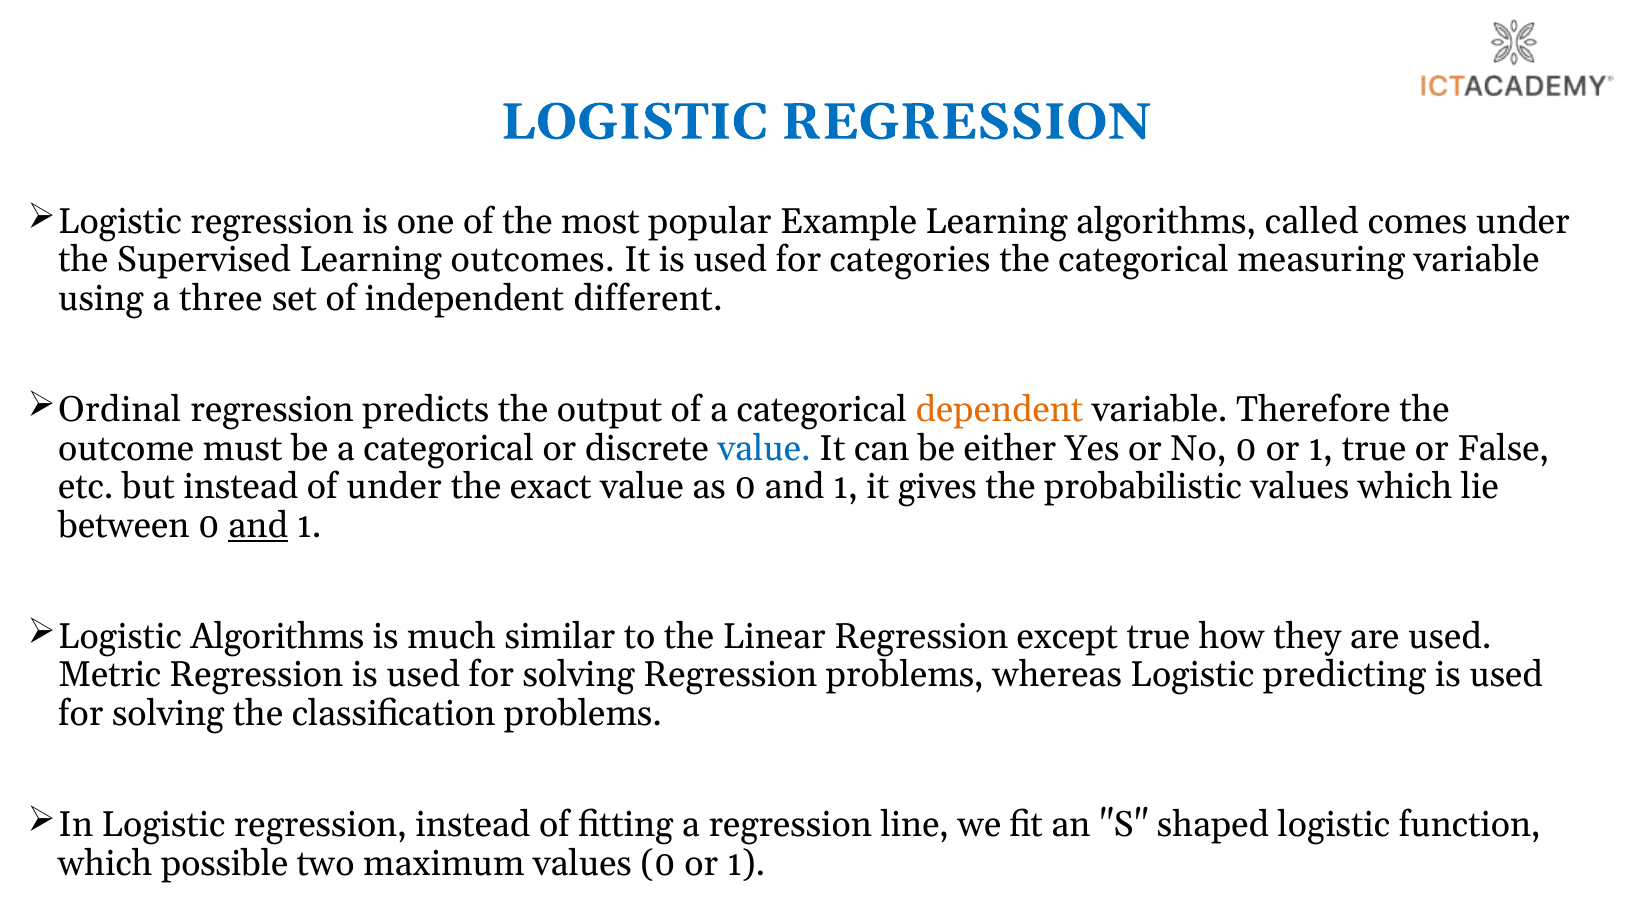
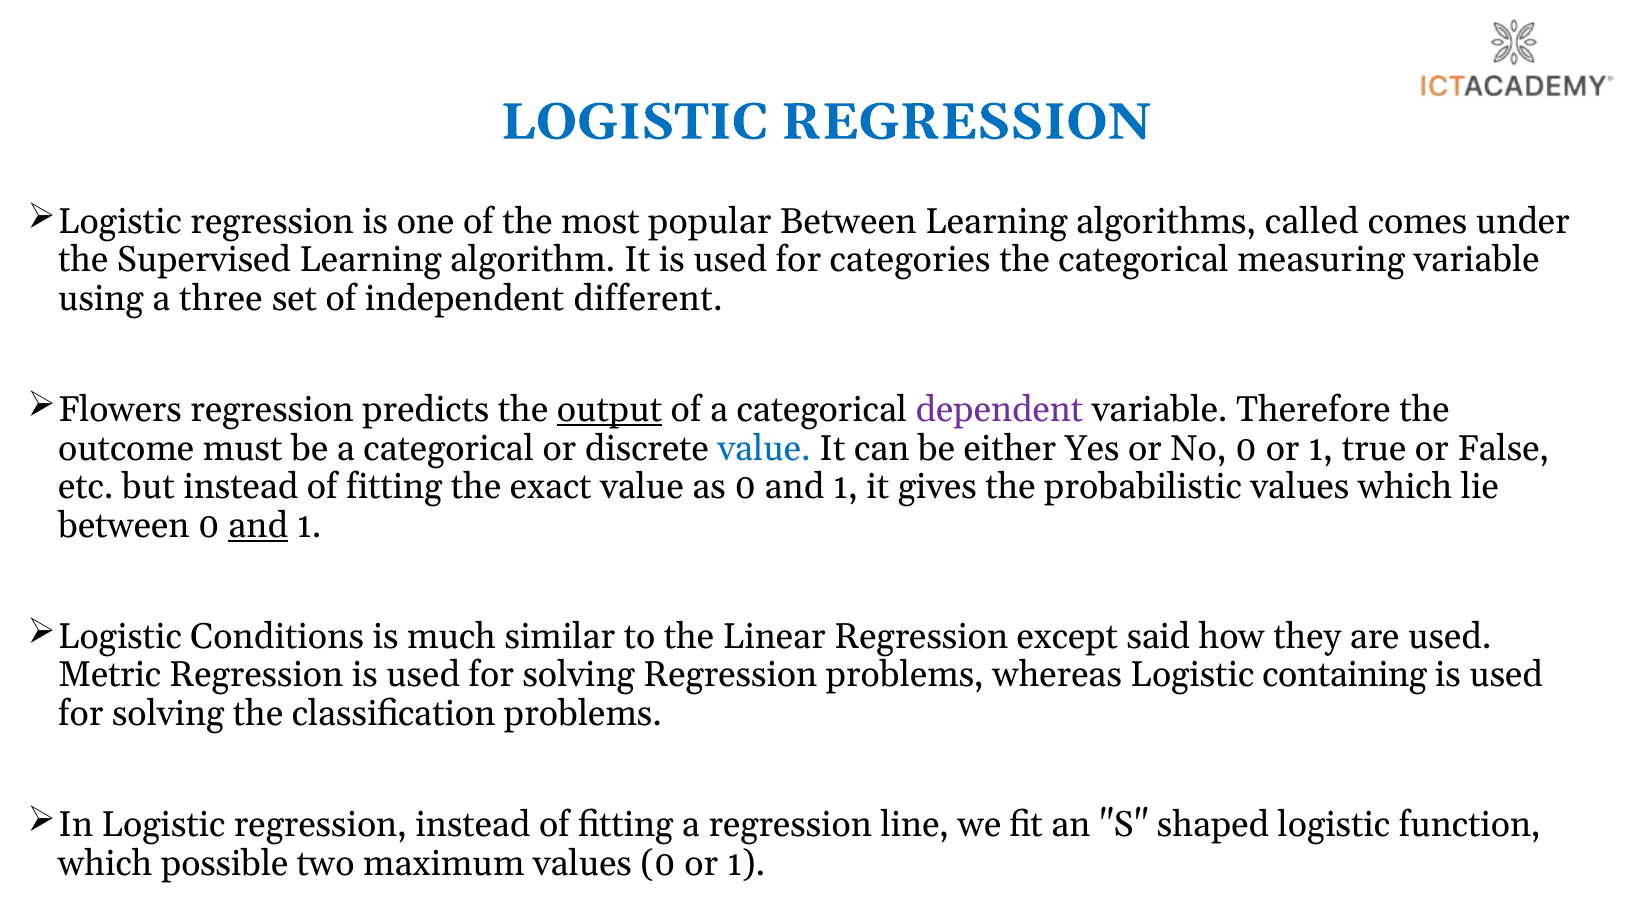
popular Example: Example -> Between
outcomes: outcomes -> algorithm
Ordinal: Ordinal -> Flowers
output underline: none -> present
dependent colour: orange -> purple
but instead of under: under -> fitting
Logistic Algorithms: Algorithms -> Conditions
except true: true -> said
predicting: predicting -> containing
